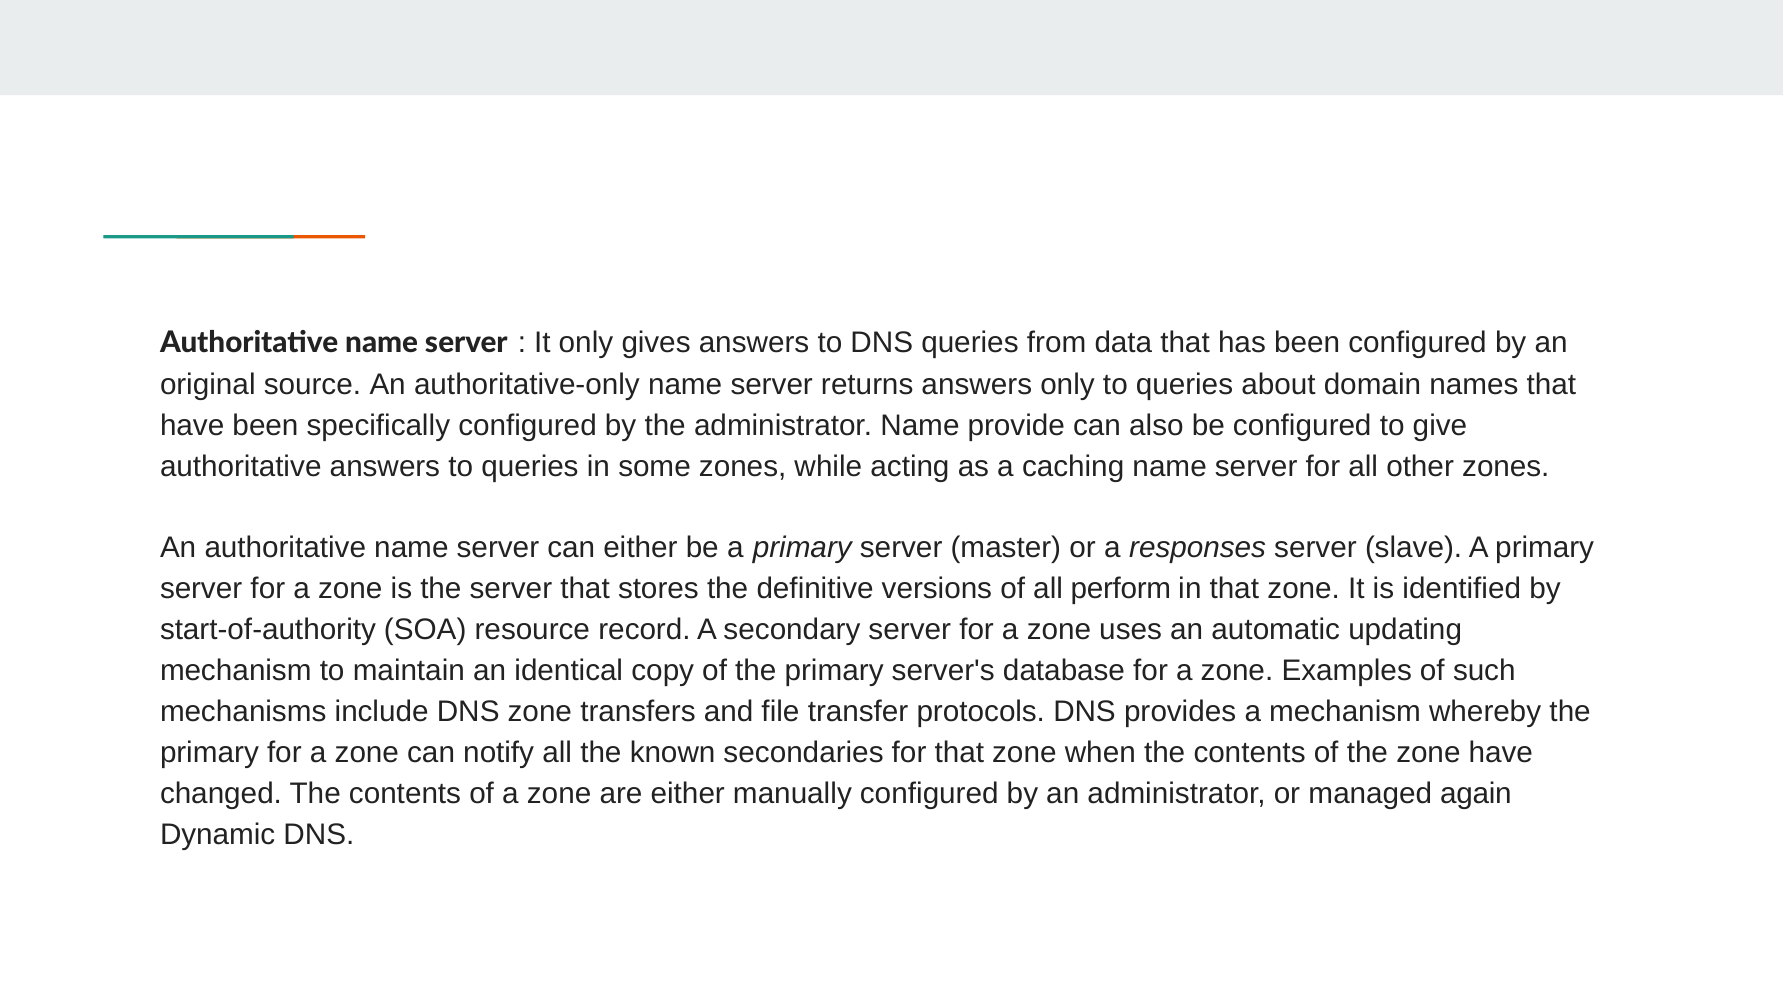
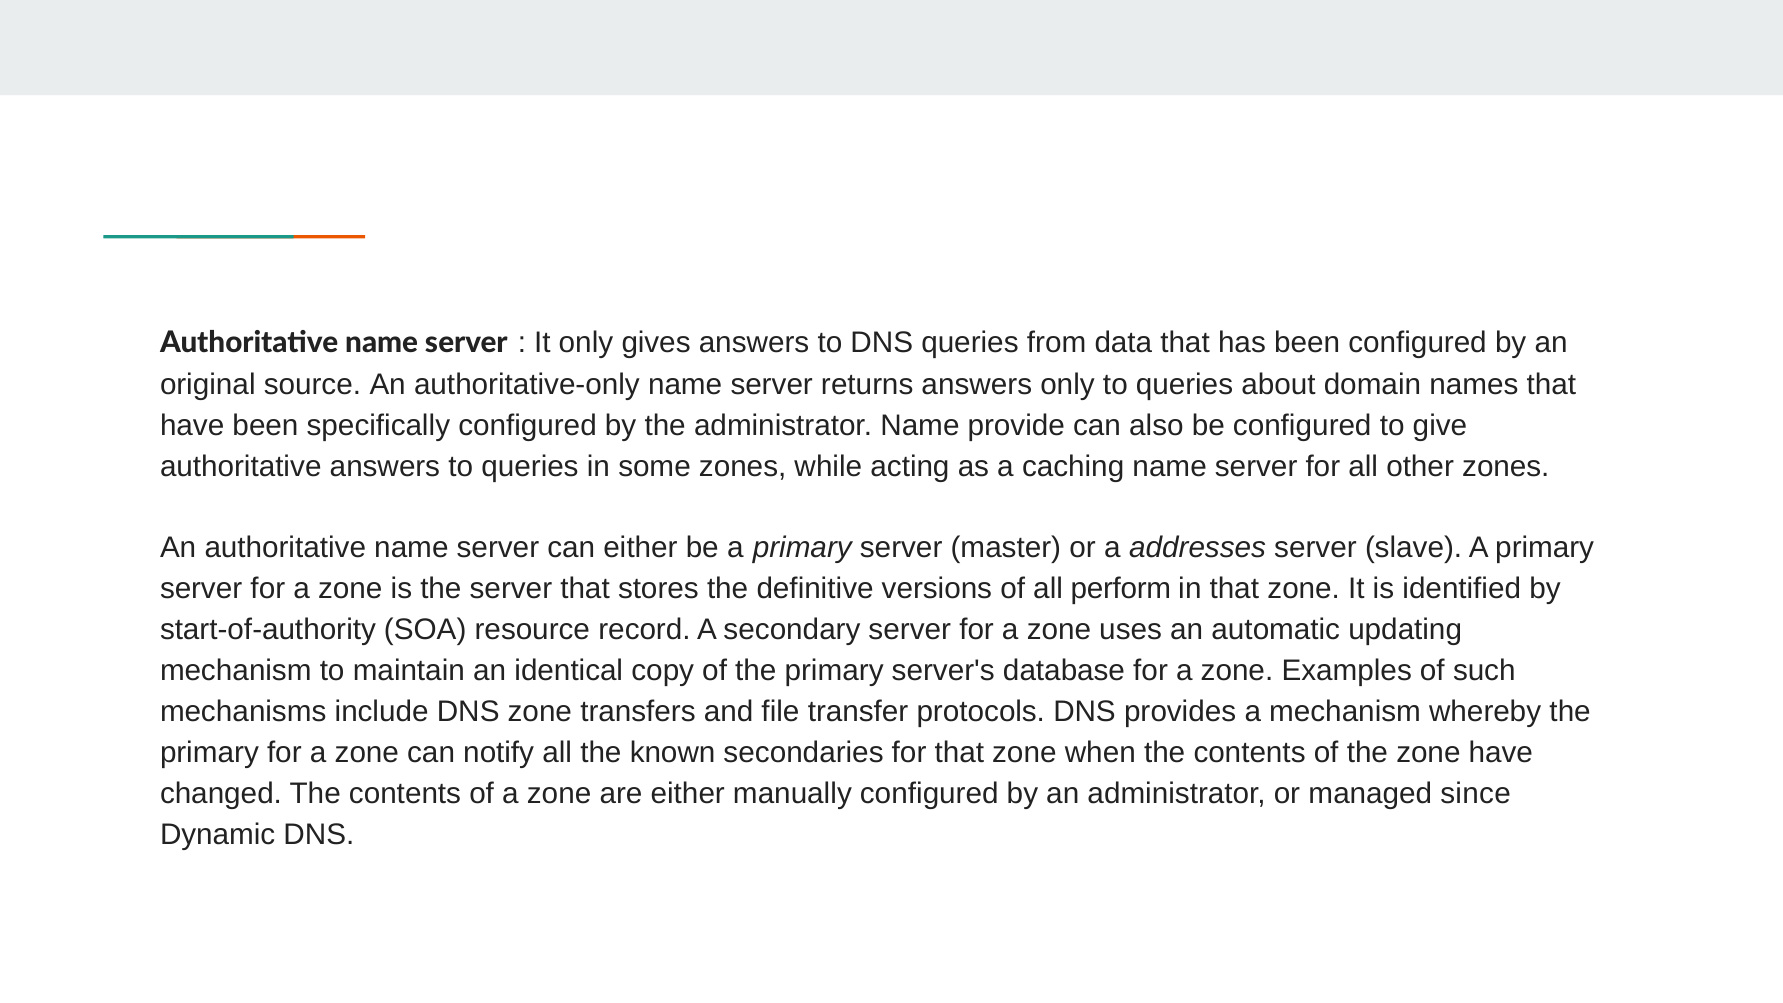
responses: responses -> addresses
again: again -> since
